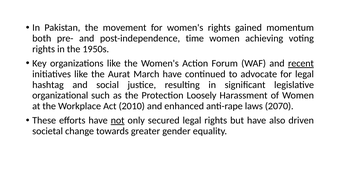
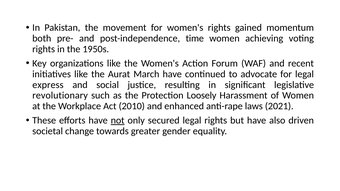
recent underline: present -> none
hashtag: hashtag -> express
organizational: organizational -> revolutionary
2070: 2070 -> 2021
